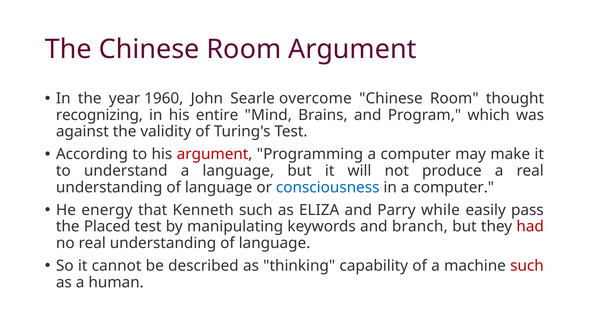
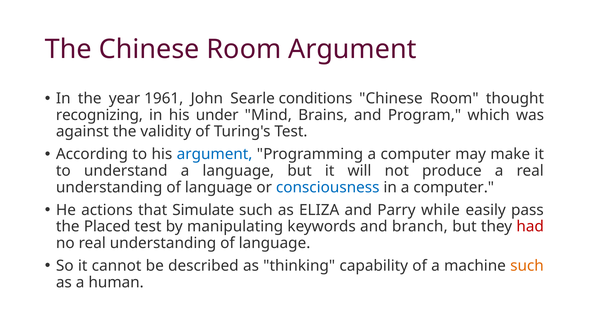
1960: 1960 -> 1961
overcome: overcome -> conditions
entire: entire -> under
argument at (215, 154) colour: red -> blue
energy: energy -> actions
Kenneth: Kenneth -> Simulate
such at (527, 266) colour: red -> orange
